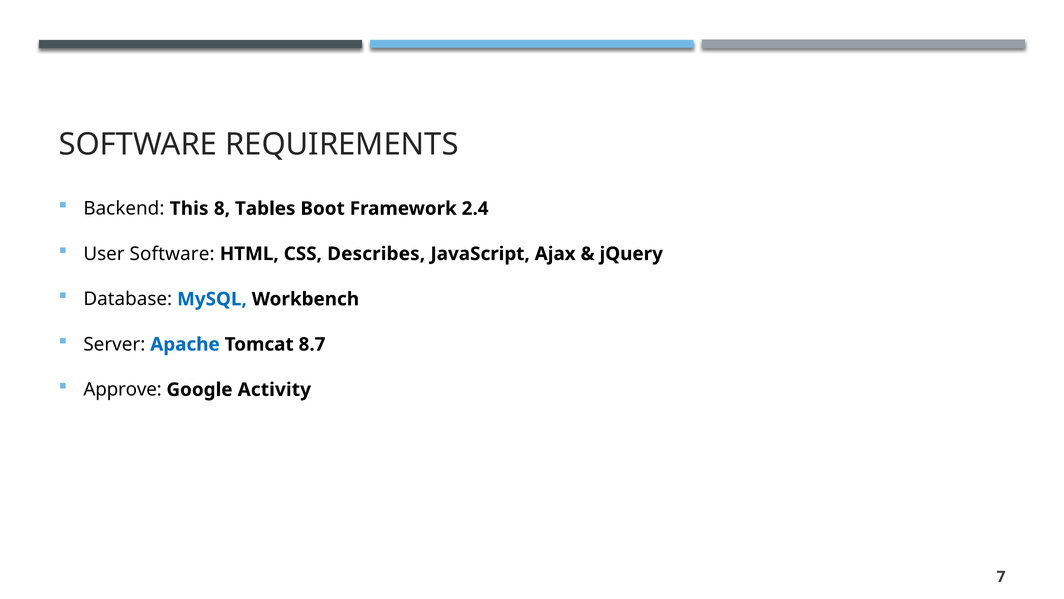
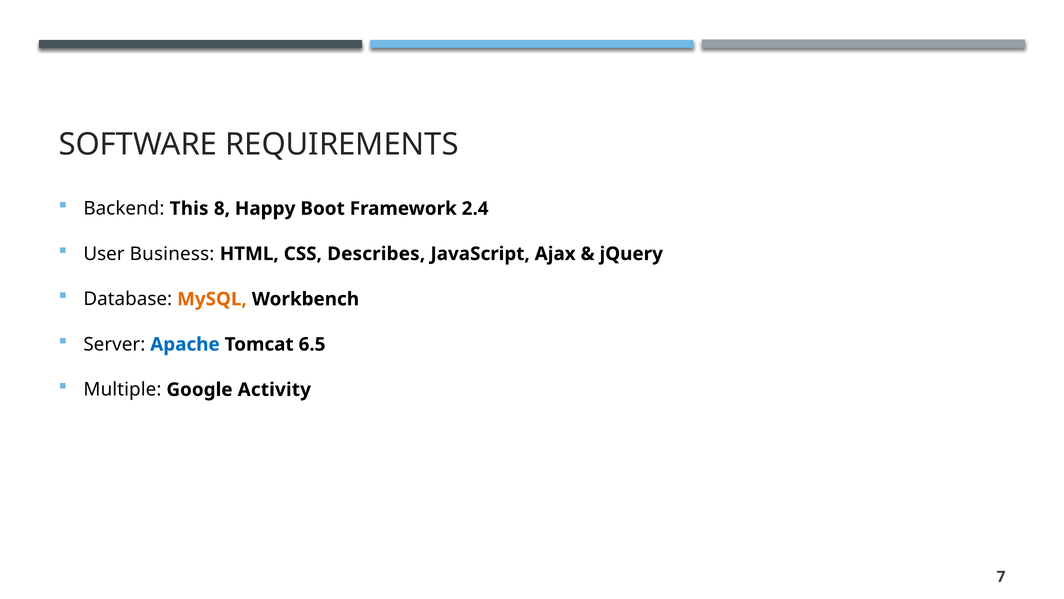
Tables: Tables -> Happy
User Software: Software -> Business
MySQL colour: blue -> orange
8.7: 8.7 -> 6.5
Approve: Approve -> Multiple
